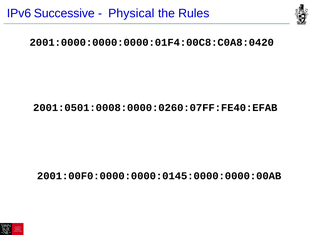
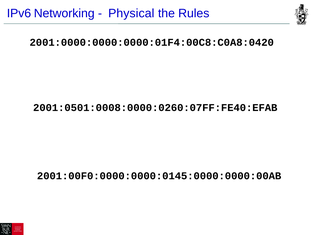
Successive: Successive -> Networking
